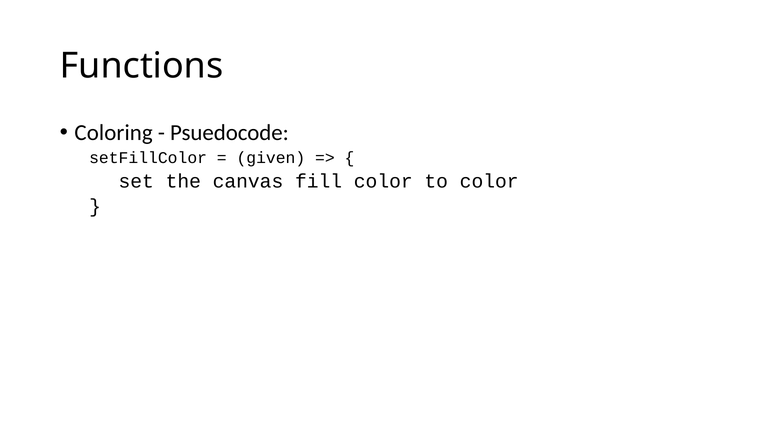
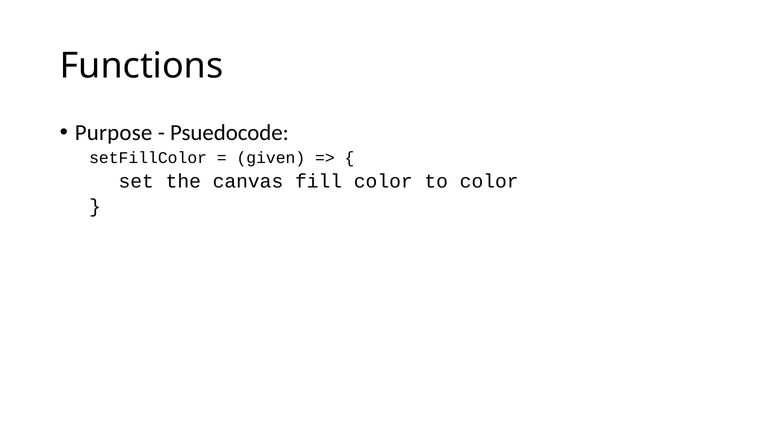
Coloring: Coloring -> Purpose
